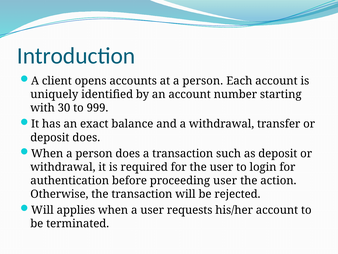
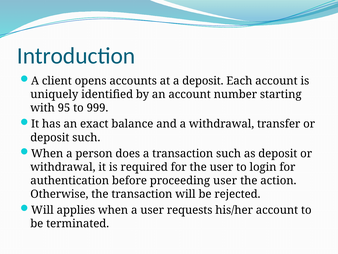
at a person: person -> deposit
30: 30 -> 95
deposit does: does -> such
